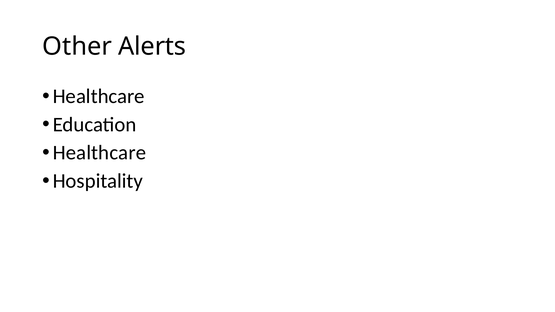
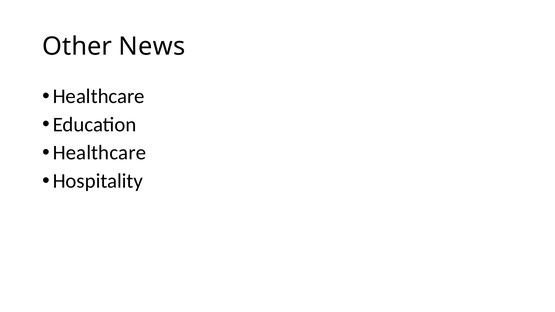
Alerts: Alerts -> News
